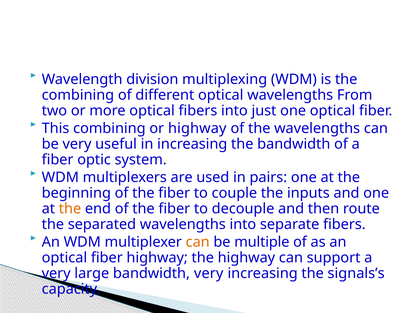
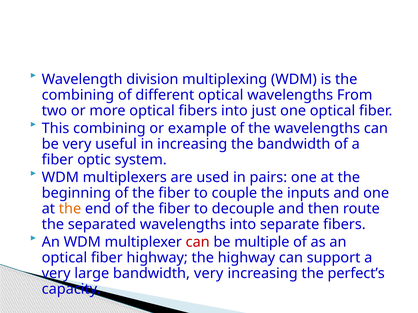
or highway: highway -> example
can at (198, 242) colour: orange -> red
signals’s: signals’s -> perfect’s
